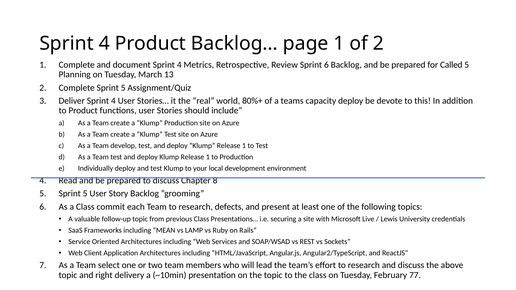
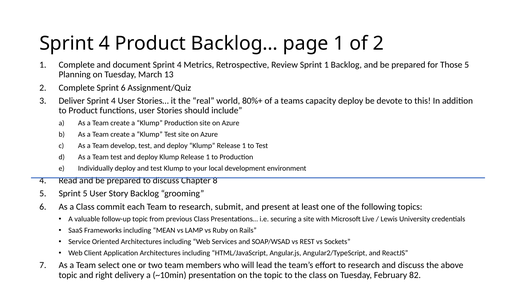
Sprint 6: 6 -> 1
Called: Called -> Those
Complete Sprint 5: 5 -> 6
defects: defects -> submit
77: 77 -> 82
